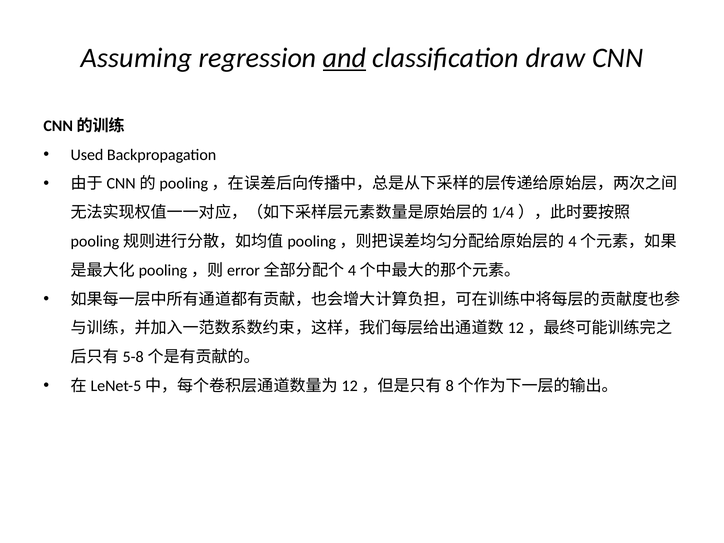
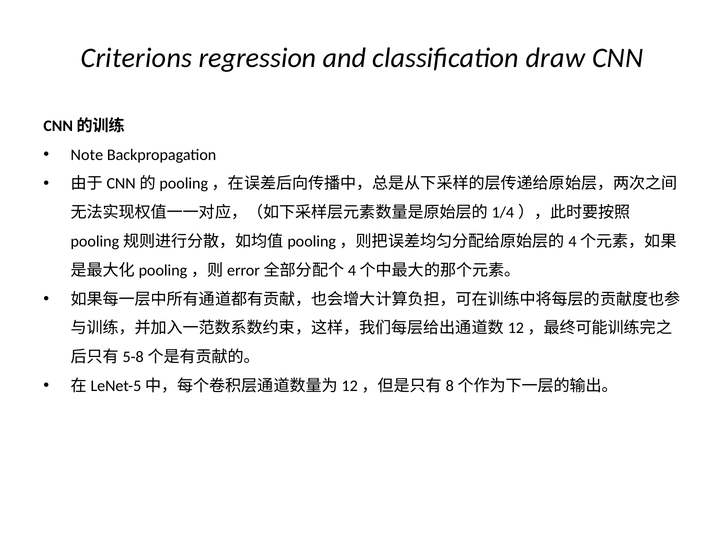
Assuming: Assuming -> Criterions
and underline: present -> none
Used: Used -> Note
